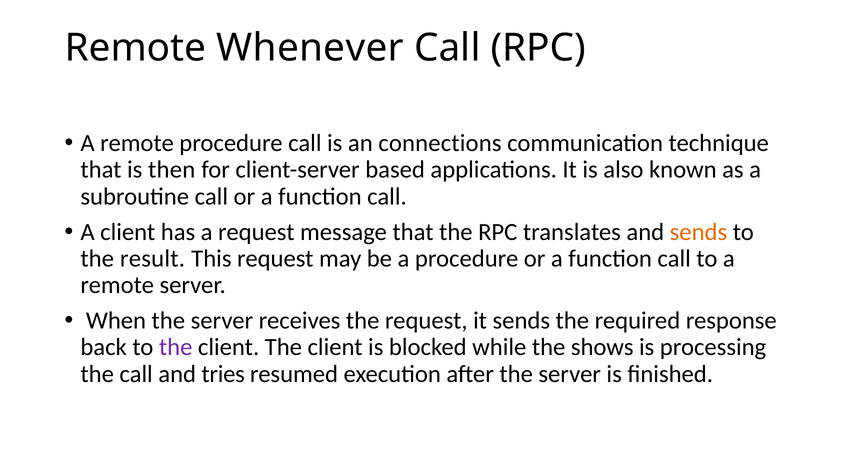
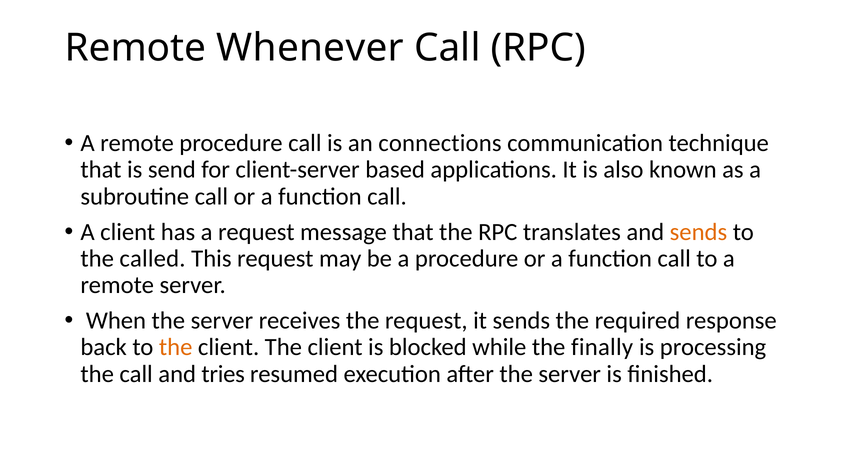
then: then -> send
result: result -> called
the at (176, 348) colour: purple -> orange
shows: shows -> finally
